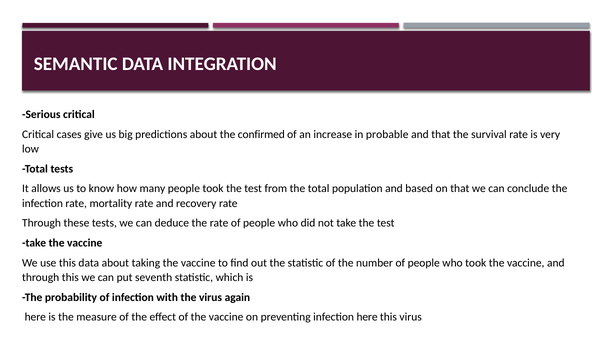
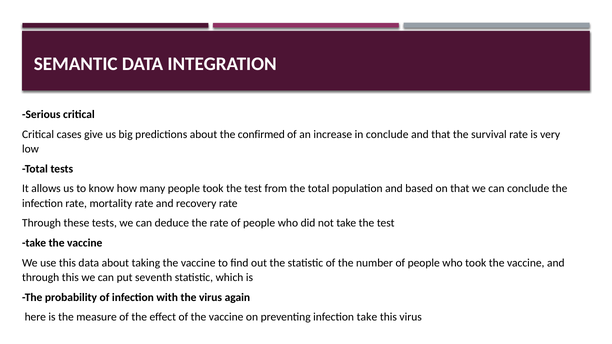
in probable: probable -> conclude
infection here: here -> take
